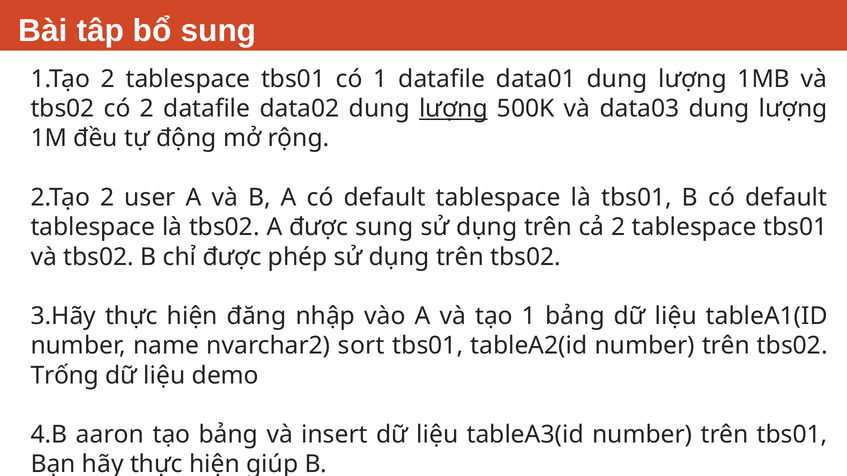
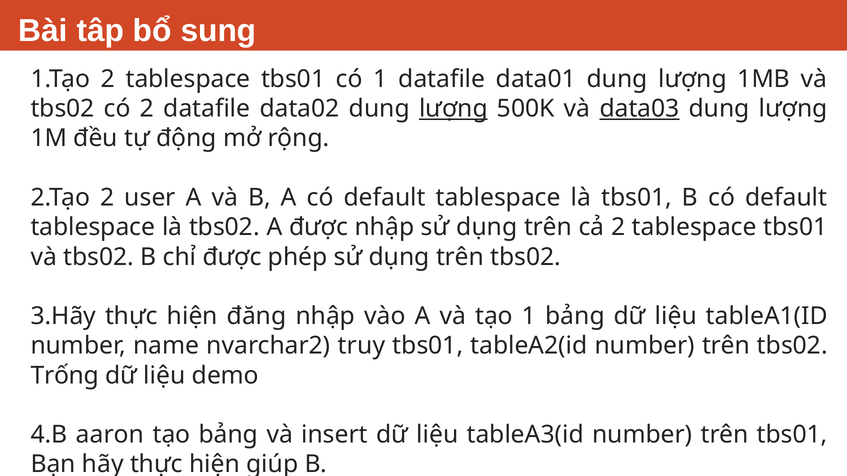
data03 underline: none -> present
được sung: sung -> nhập
sort: sort -> truy
